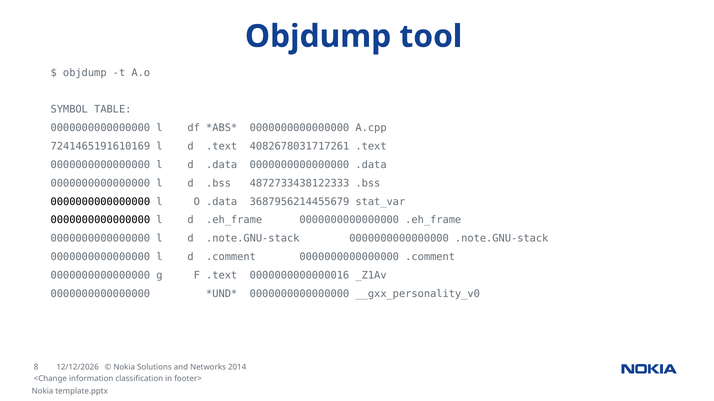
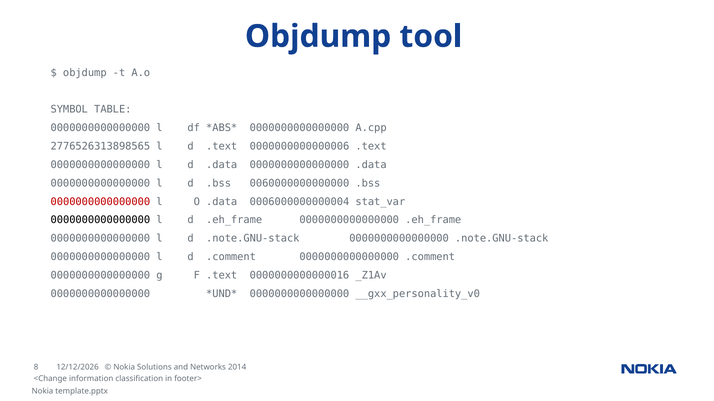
7241465191610169: 7241465191610169 -> 2776526313898565
4082678031717261: 4082678031717261 -> 0000000000000006
4872733438122333: 4872733438122333 -> 0060000000000000
0000000000000000 at (100, 202) colour: black -> red
3687956214455679: 3687956214455679 -> 0006000000000004
